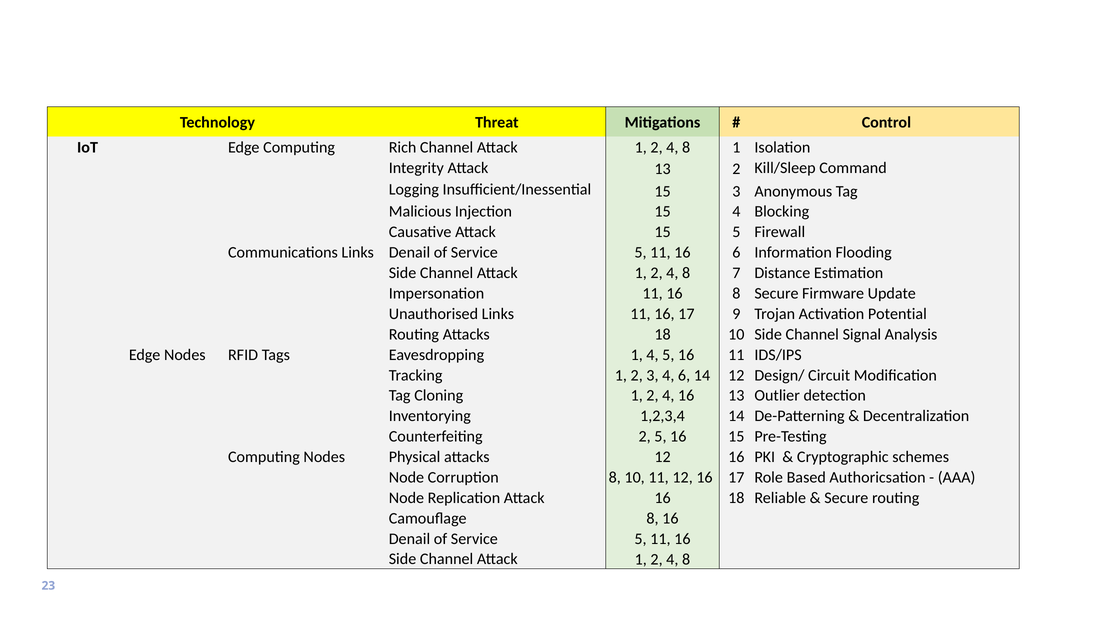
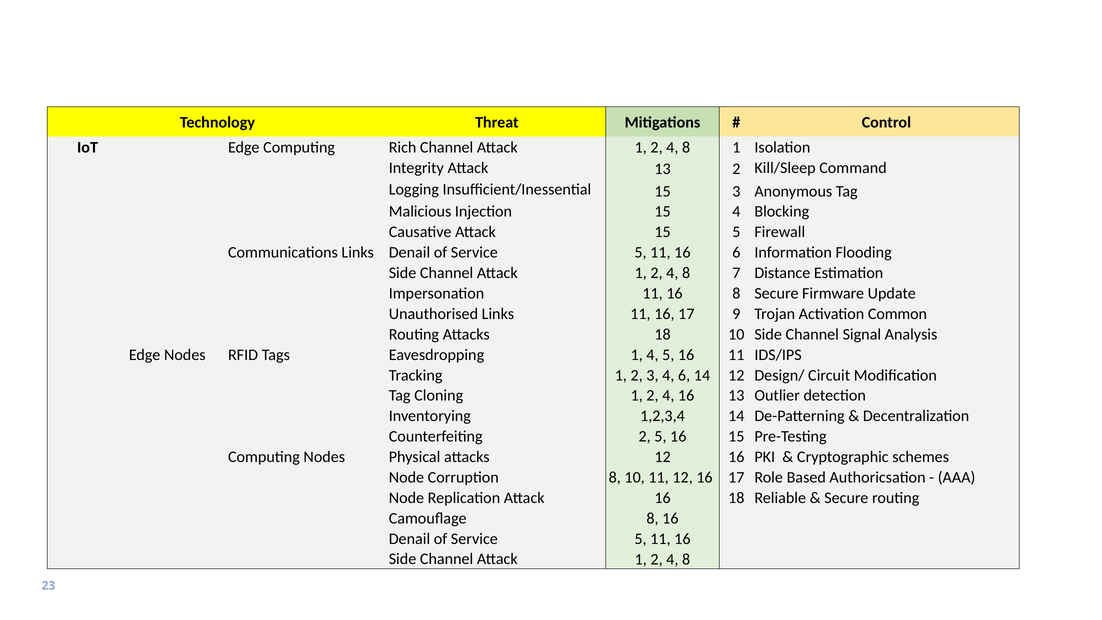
Potential: Potential -> Common
